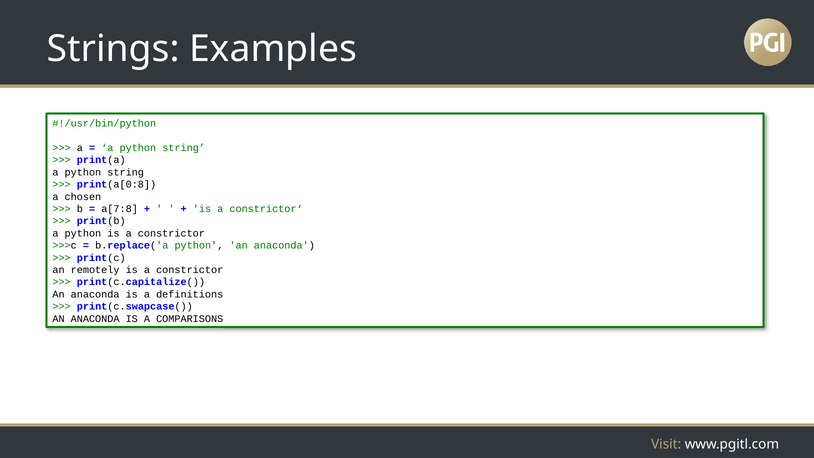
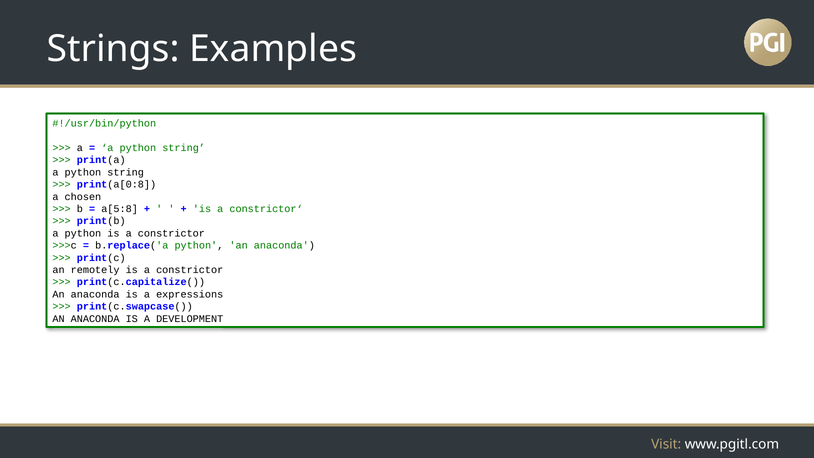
a[7:8: a[7:8 -> a[5:8
definitions: definitions -> expressions
COMPARISONS: COMPARISONS -> DEVELOPMENT
